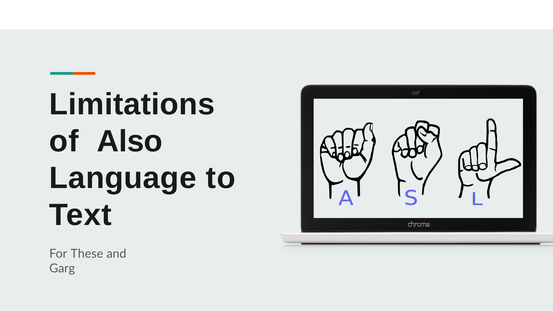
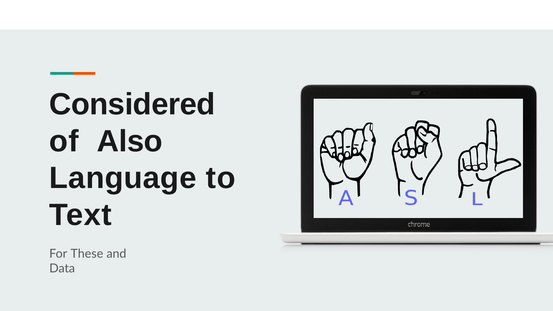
Limitations: Limitations -> Considered
Garg: Garg -> Data
